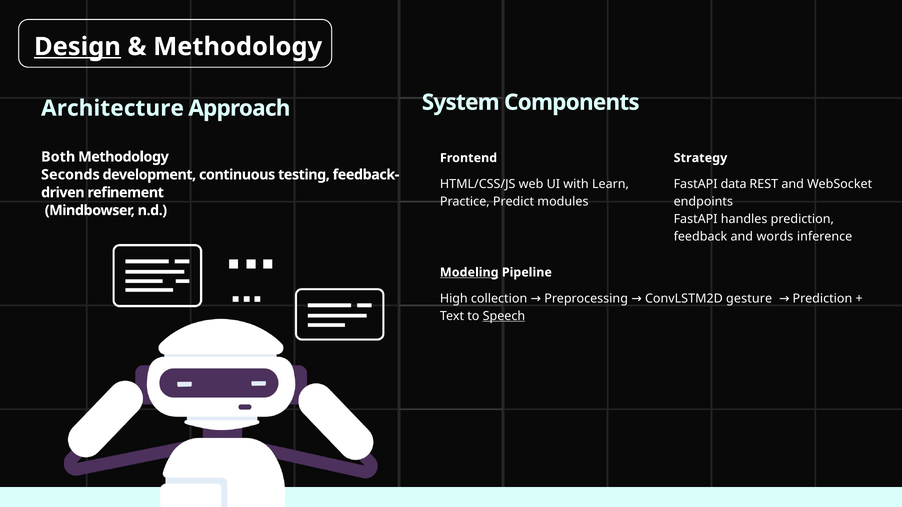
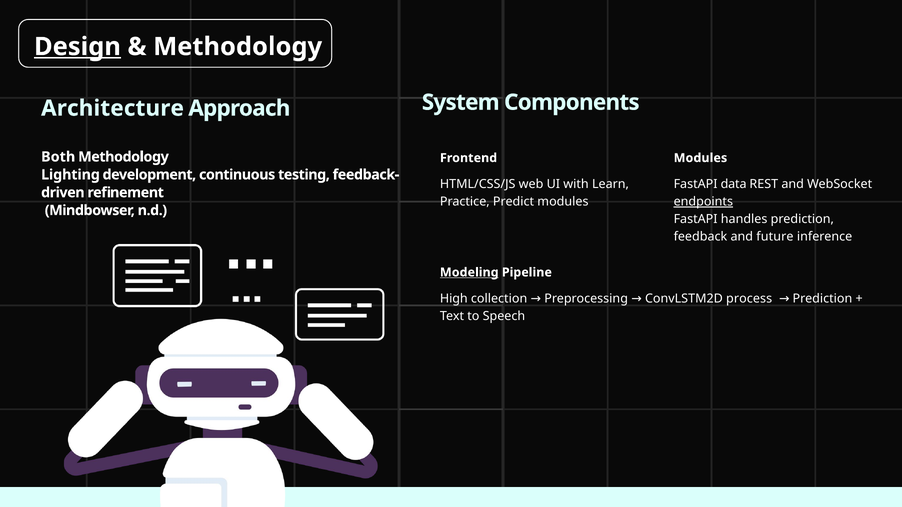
Strategy at (700, 158): Strategy -> Modules
Seconds: Seconds -> Lighting
endpoints underline: none -> present
words: words -> future
gesture: gesture -> process
Speech underline: present -> none
